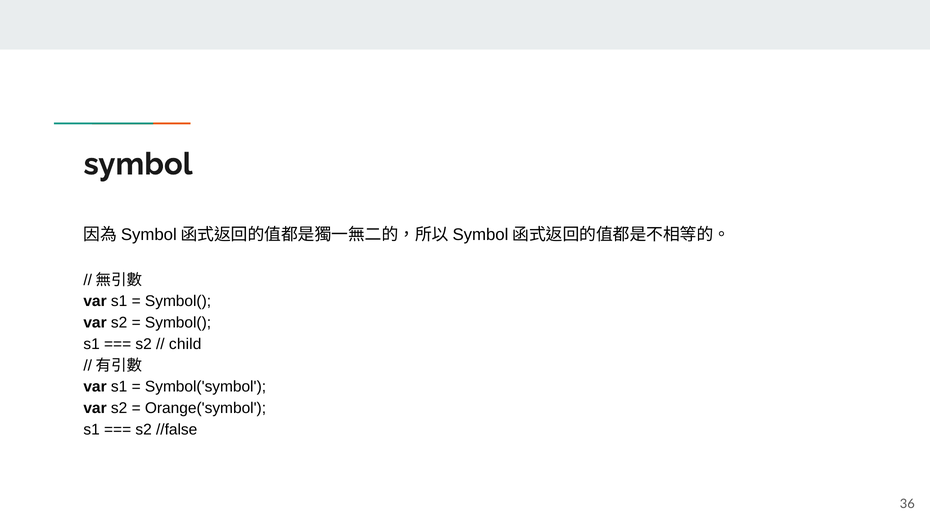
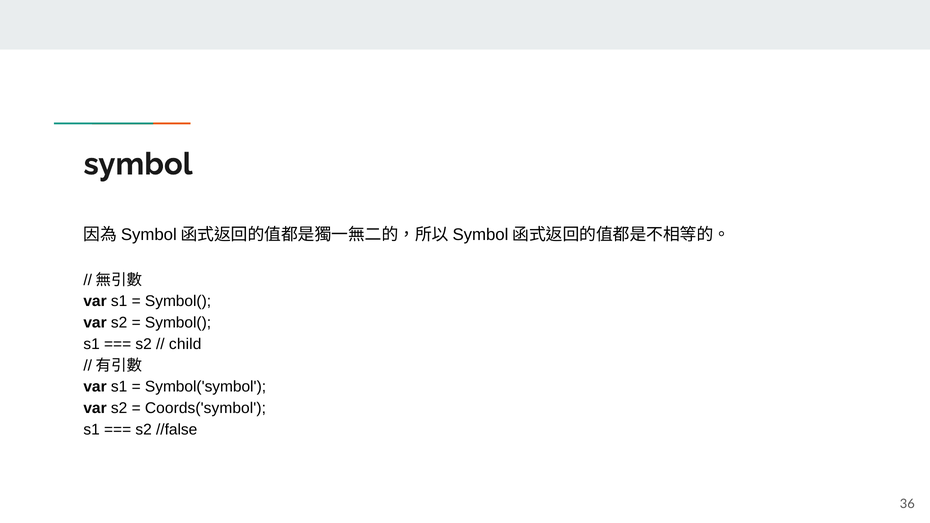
Orange('symbol: Orange('symbol -> Coords('symbol
